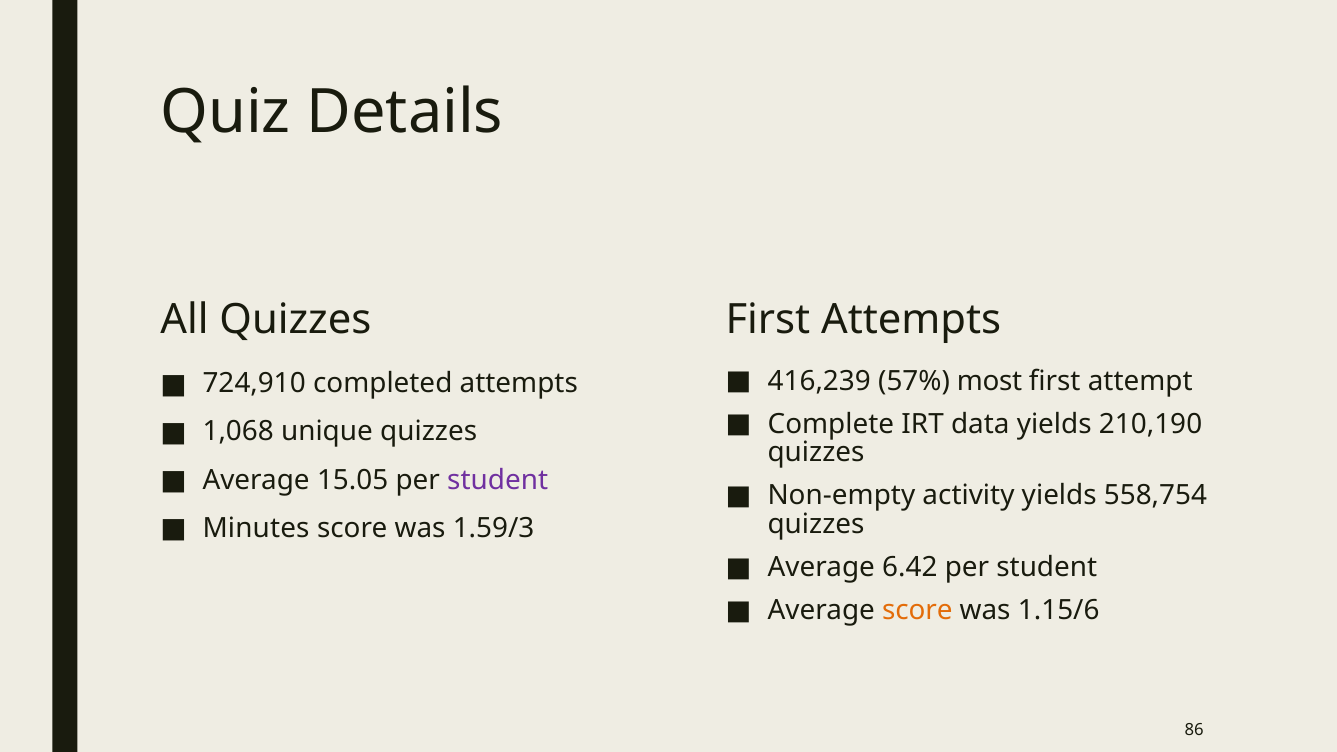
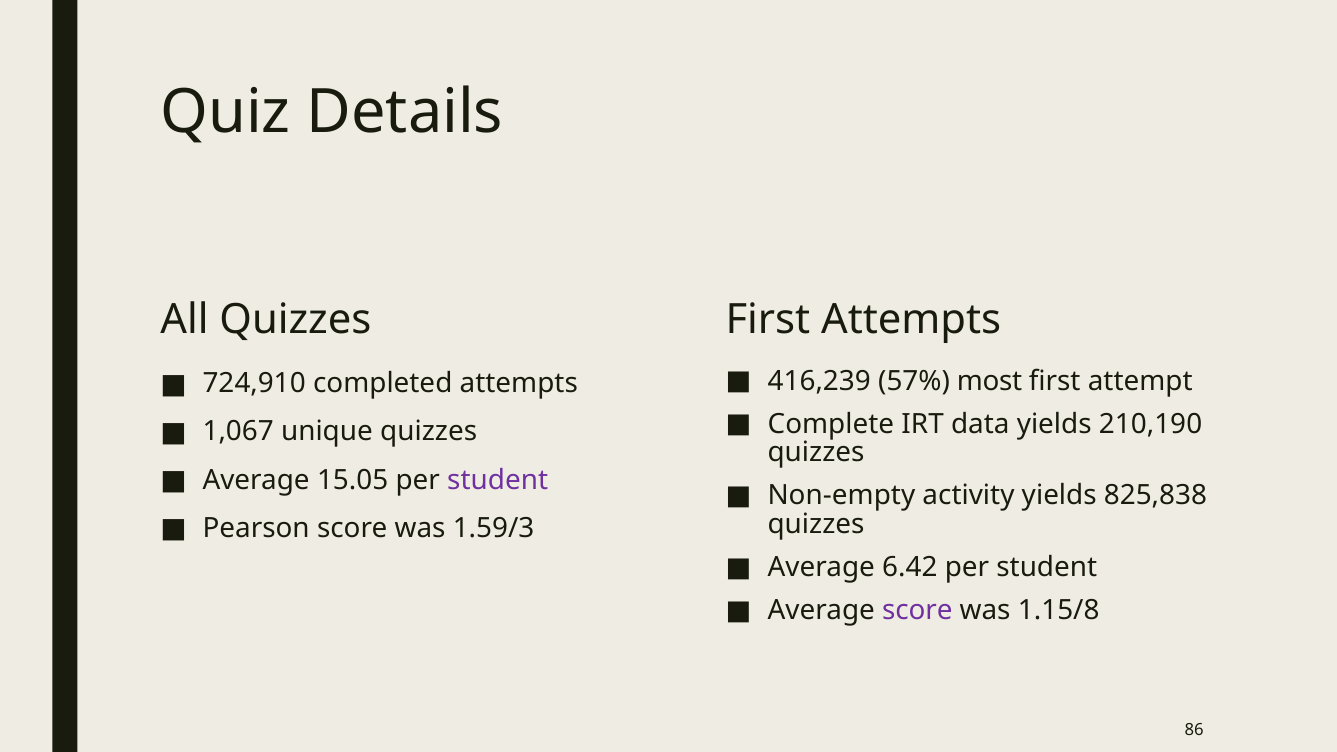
1,068: 1,068 -> 1,067
558,754: 558,754 -> 825,838
Minutes: Minutes -> Pearson
score at (917, 611) colour: orange -> purple
1.15/6: 1.15/6 -> 1.15/8
